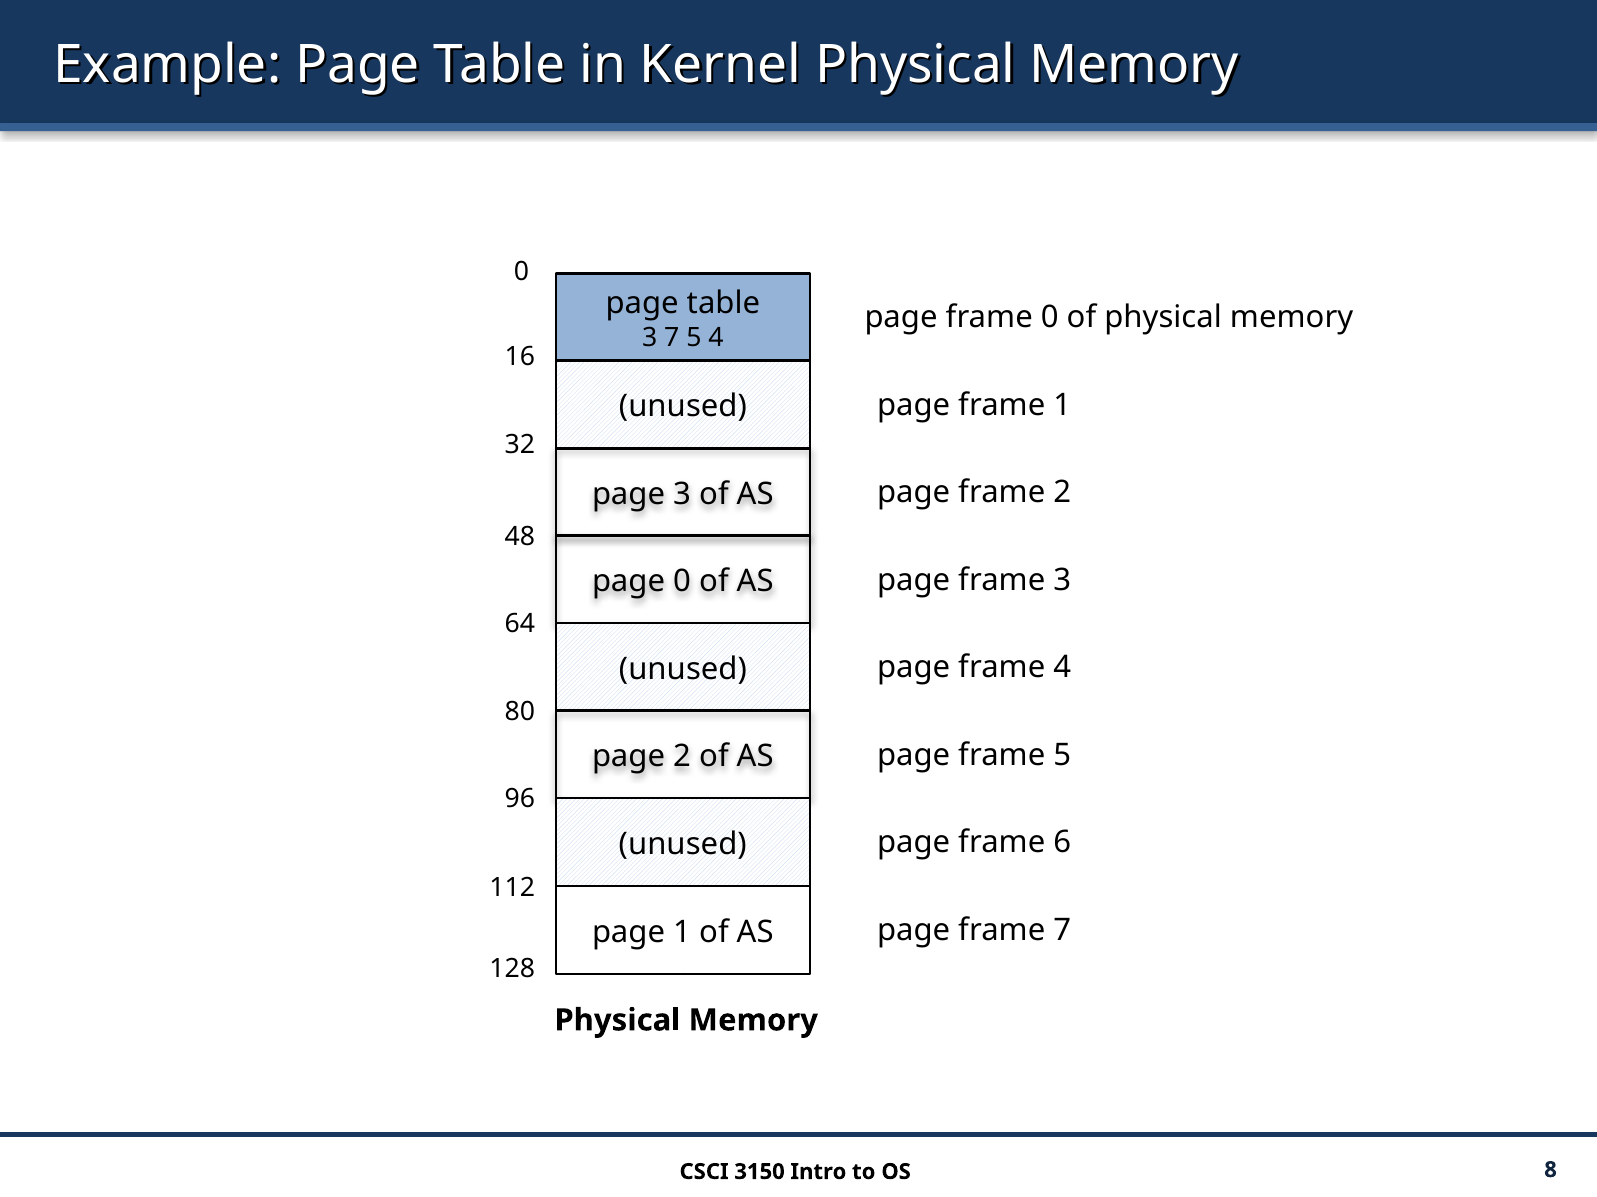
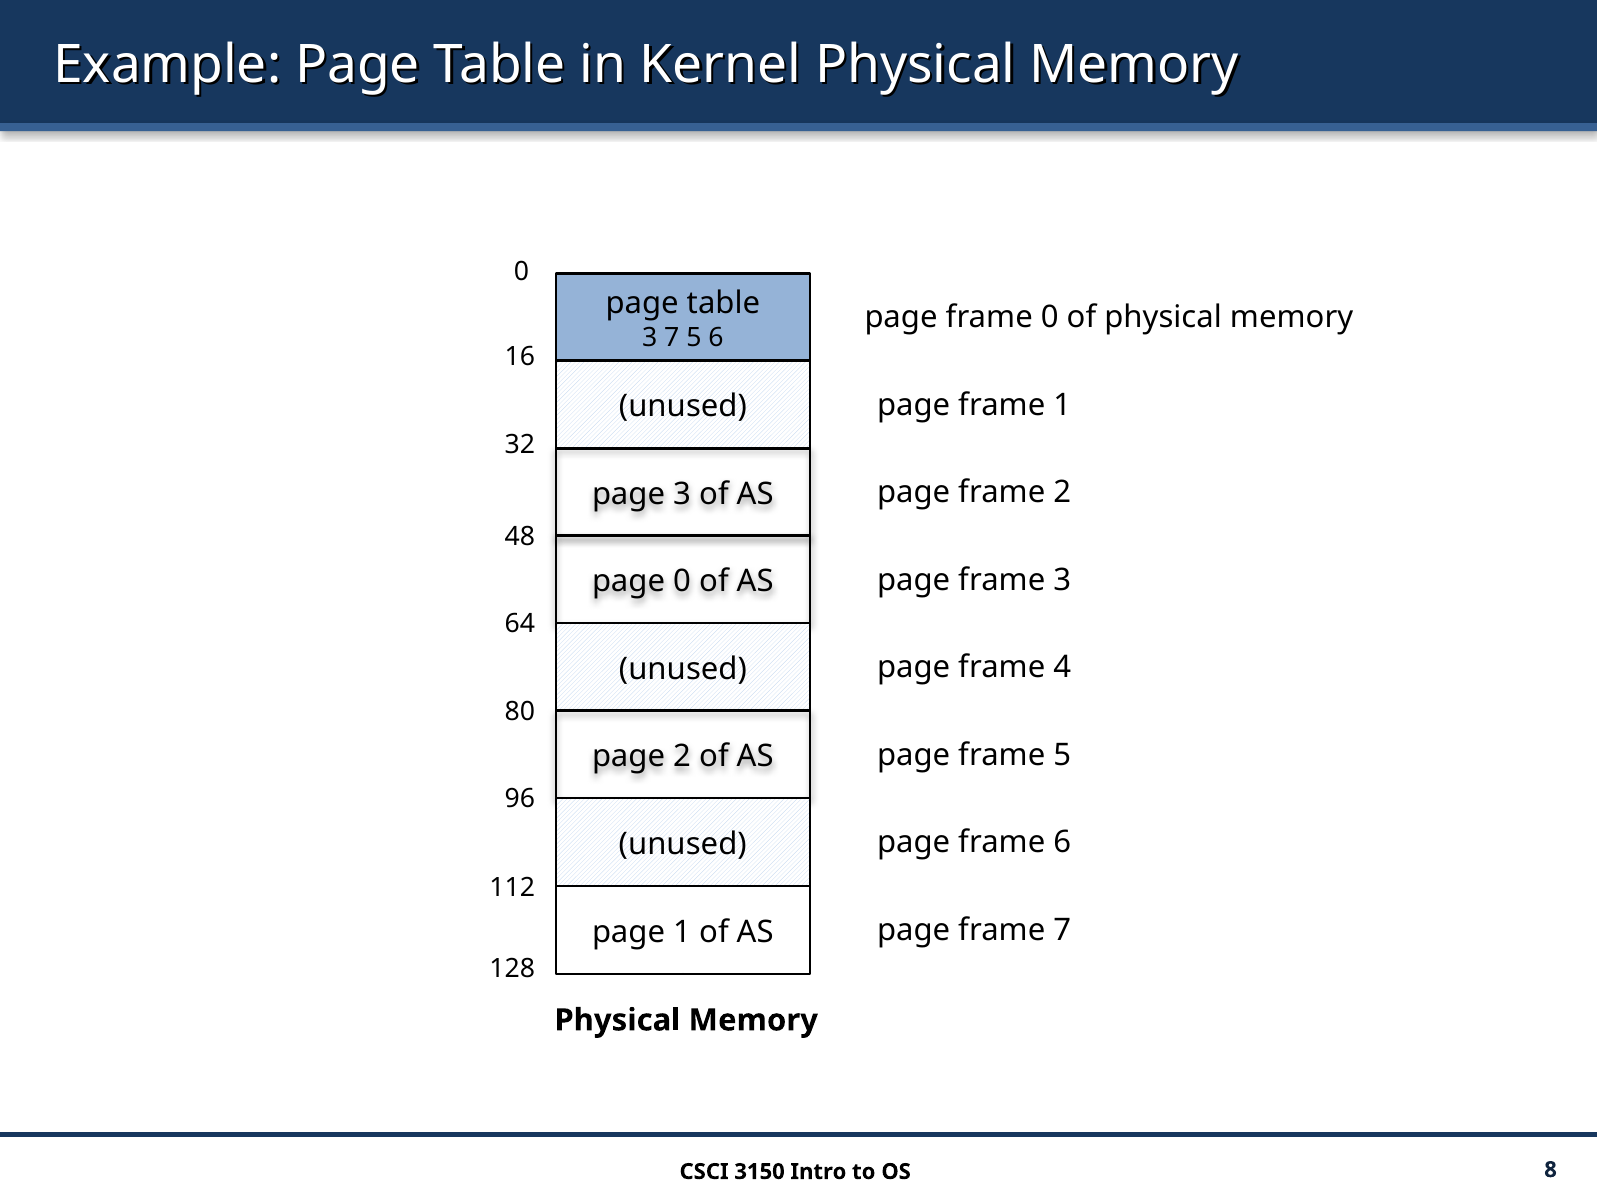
5 4: 4 -> 6
